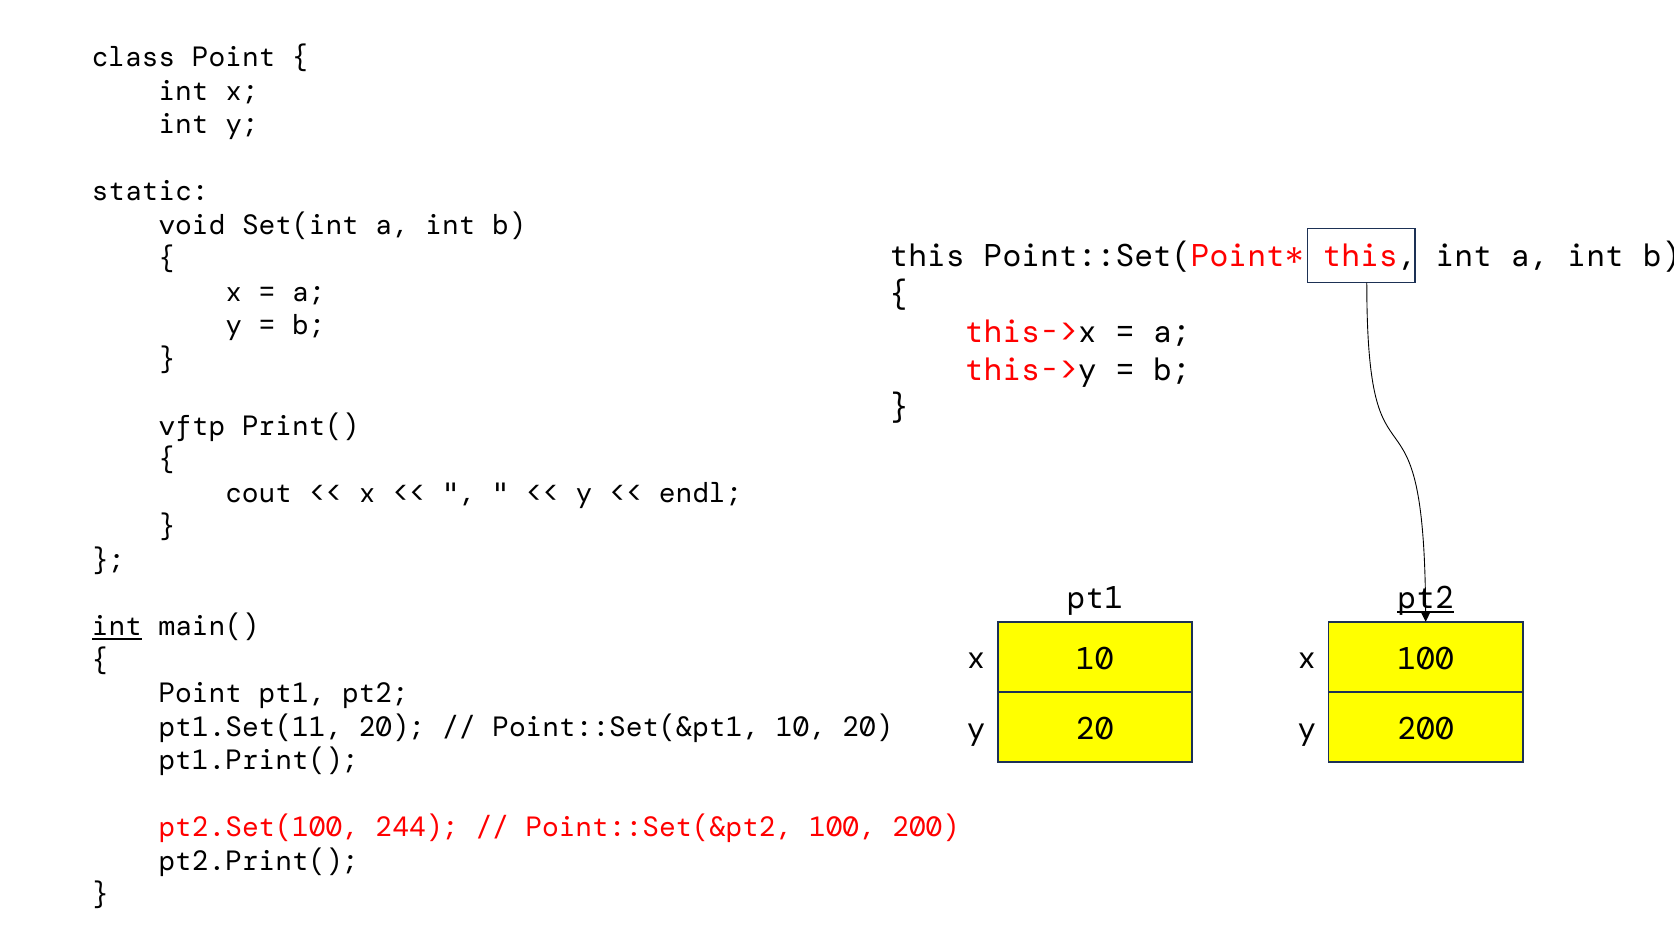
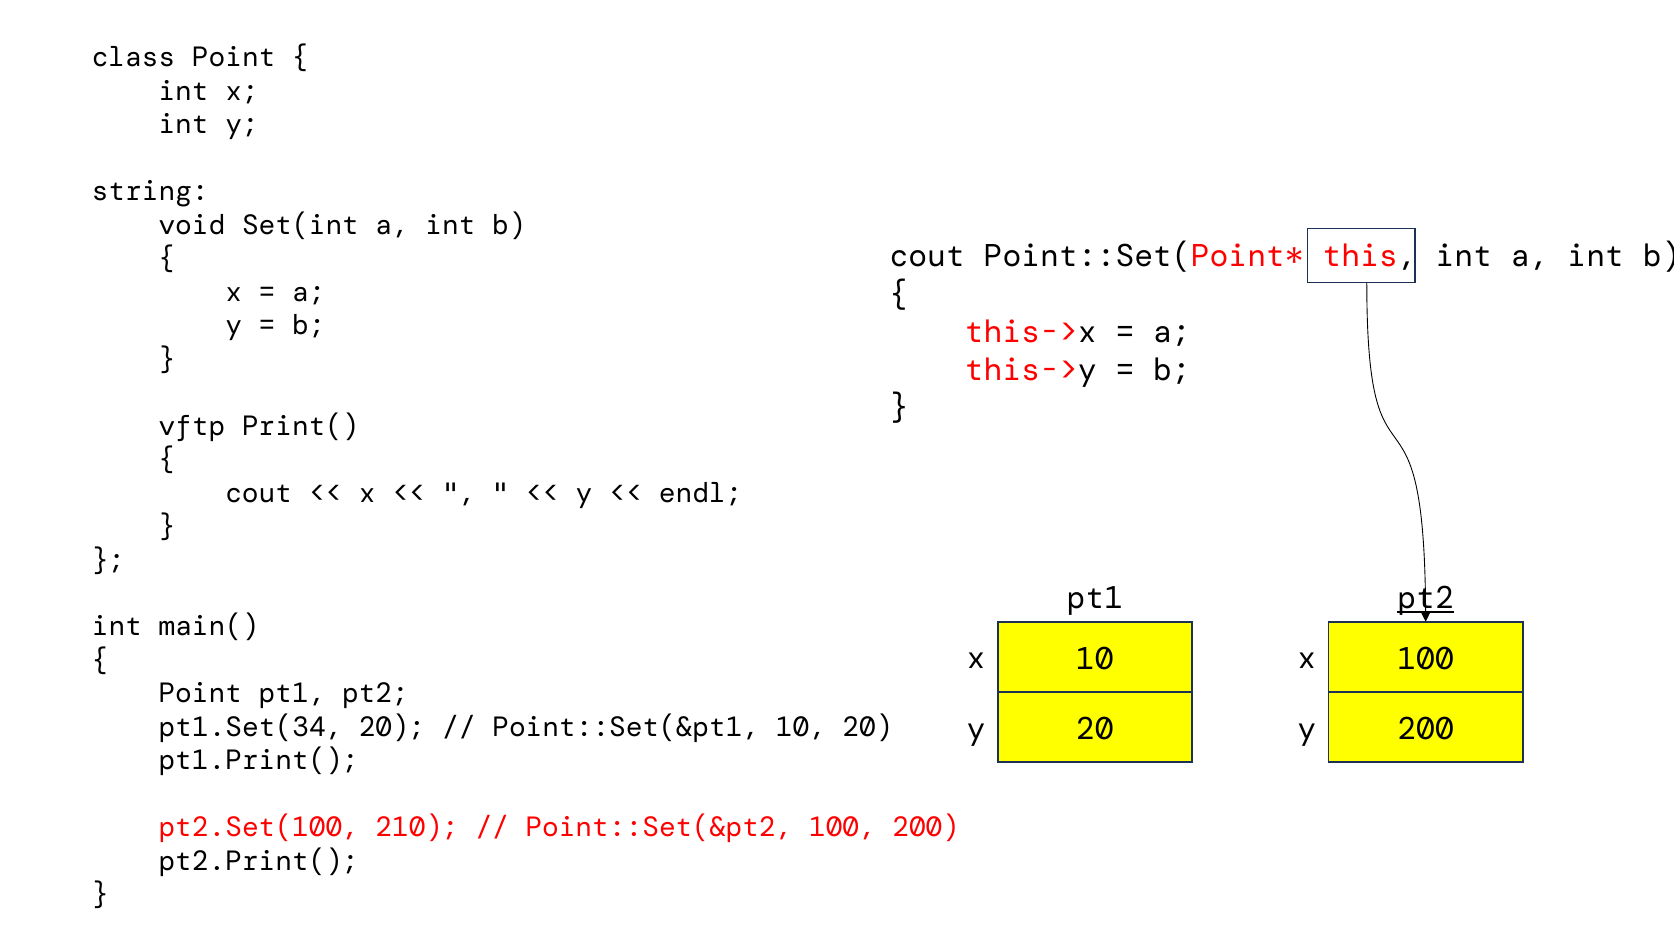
static: static -> string
this at (927, 257): this -> cout
int at (117, 627) underline: present -> none
pt1.Set(11: pt1.Set(11 -> pt1.Set(34
244: 244 -> 210
